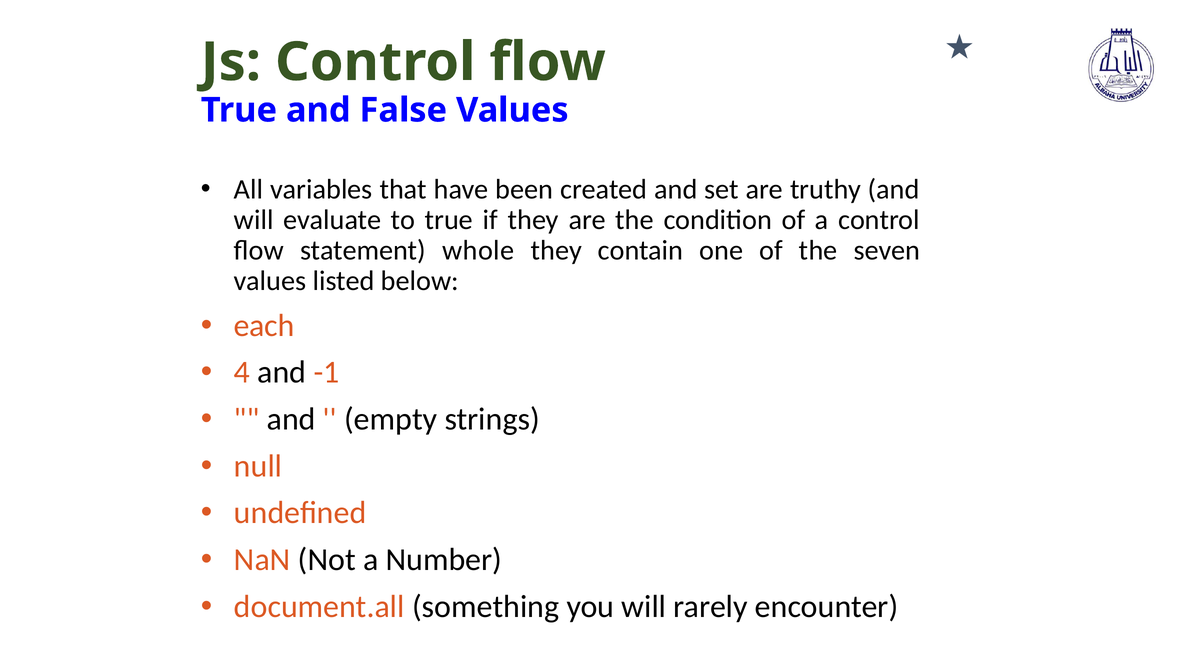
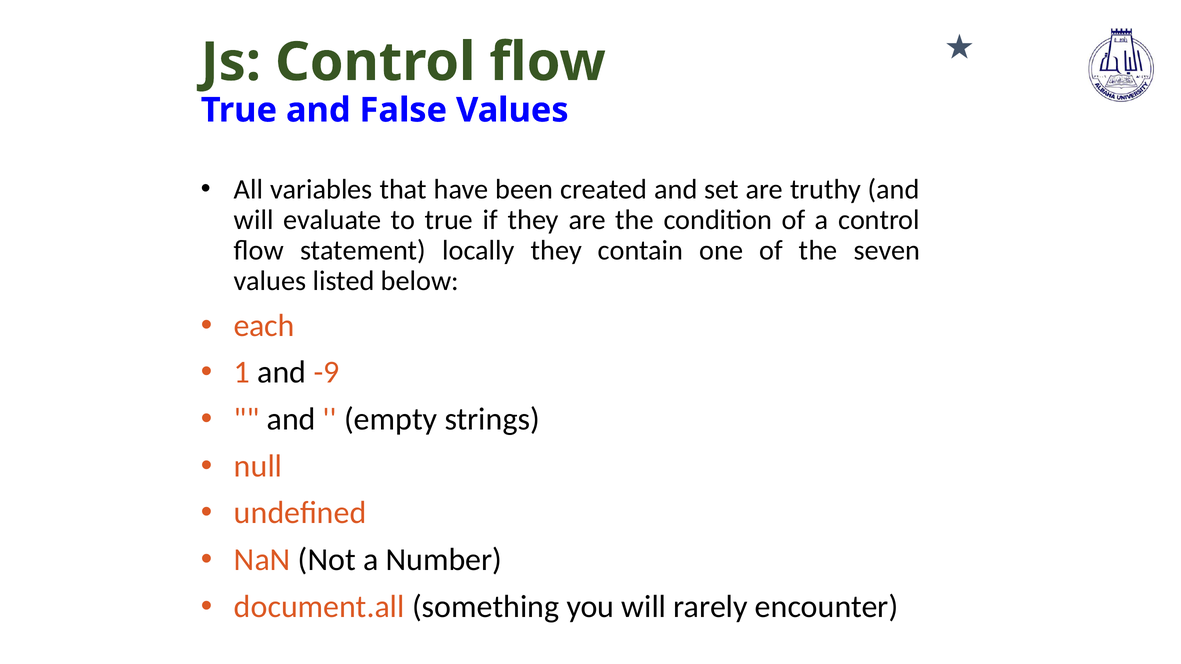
whole: whole -> locally
4: 4 -> 1
-1: -1 -> -9
